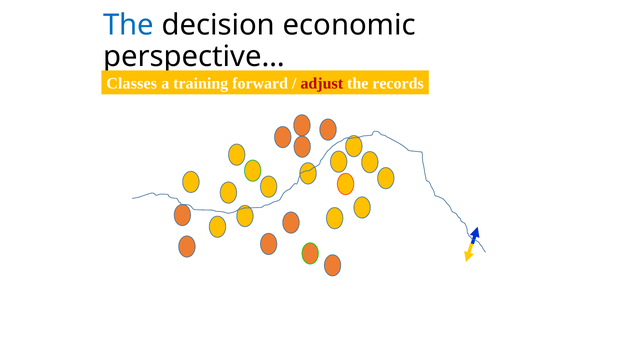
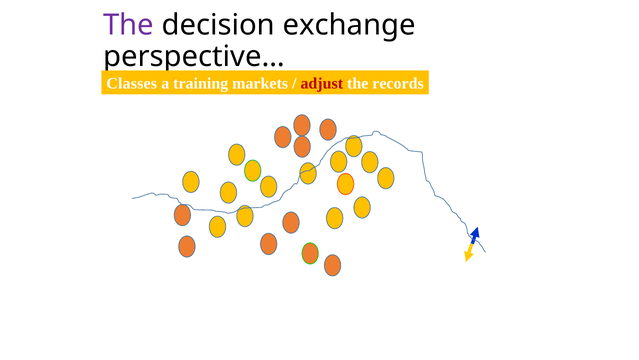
The at (128, 25) colour: blue -> purple
economic: economic -> exchange
forward: forward -> markets
